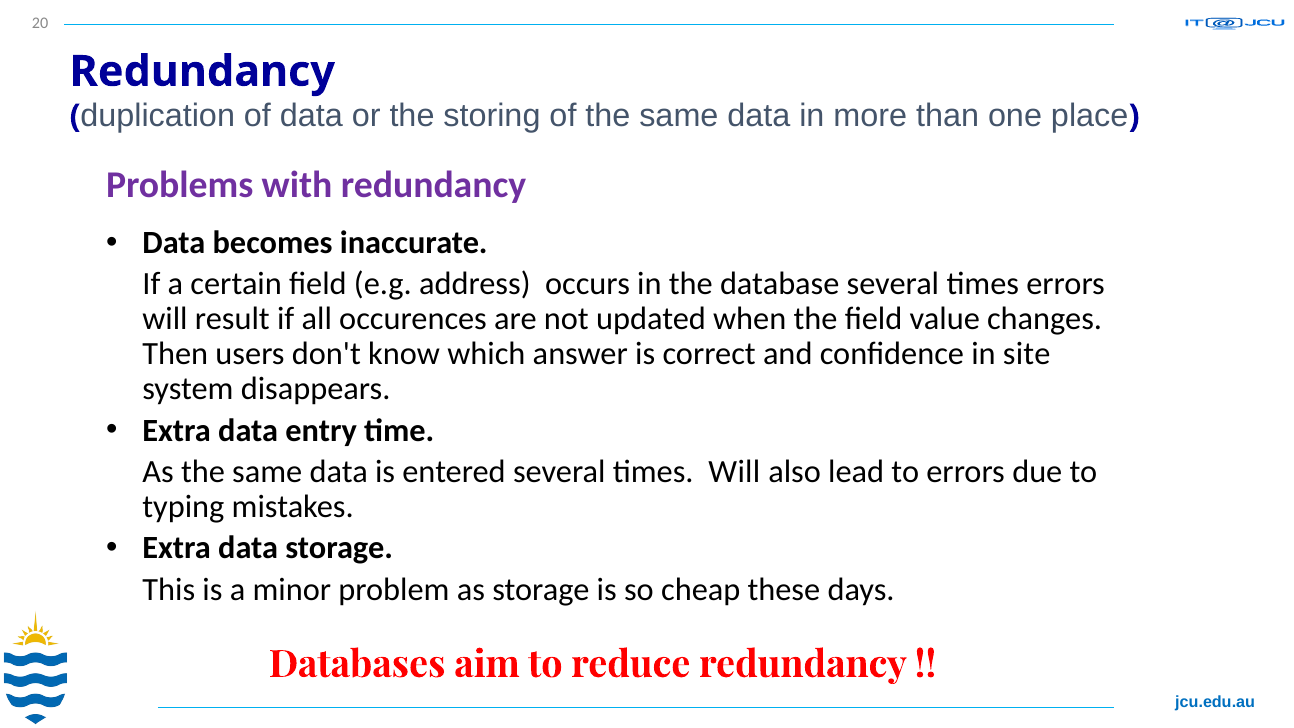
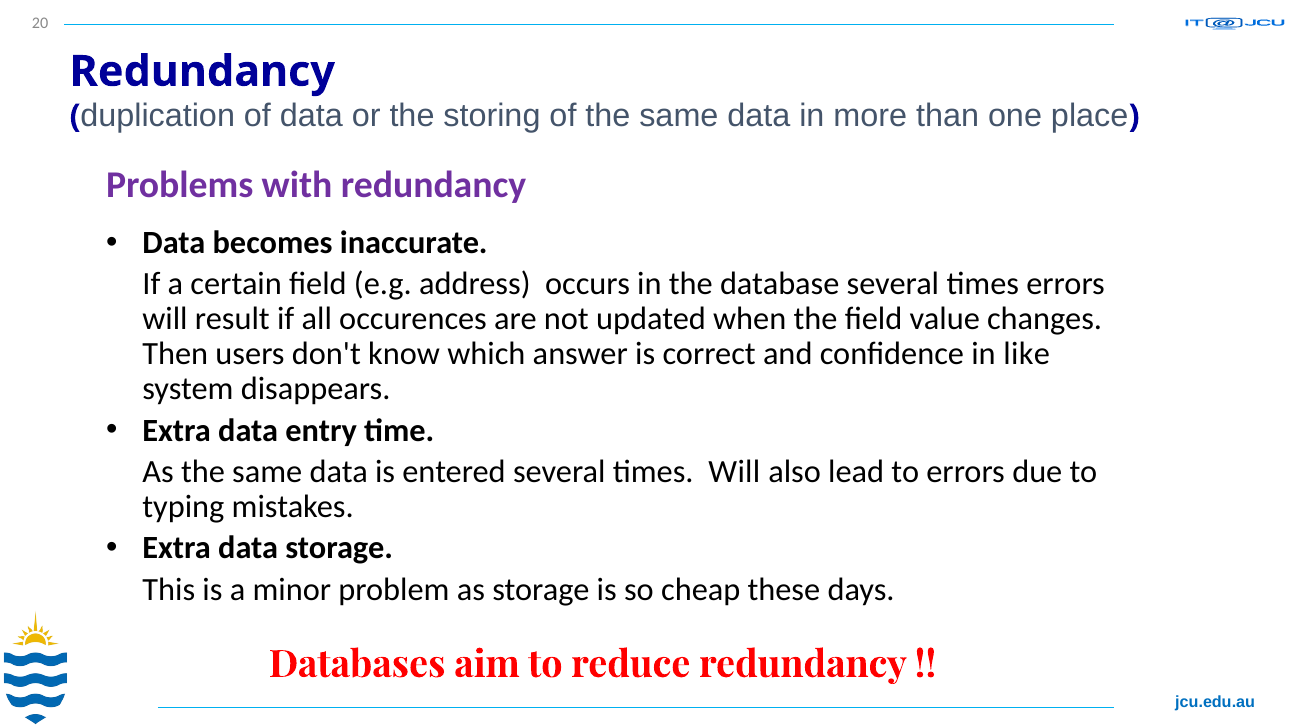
site: site -> like
